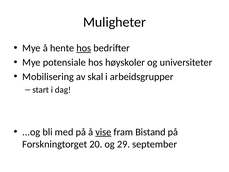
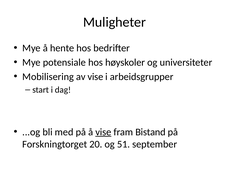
hos at (84, 48) underline: present -> none
av skal: skal -> vise
29: 29 -> 51
